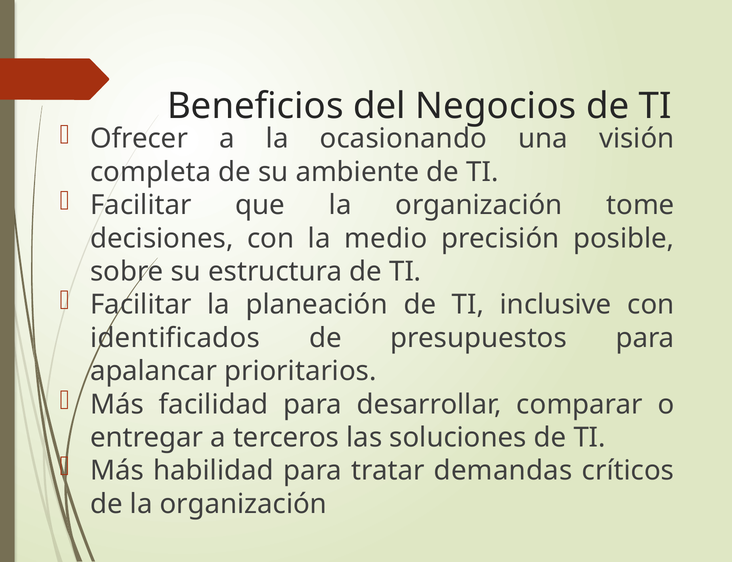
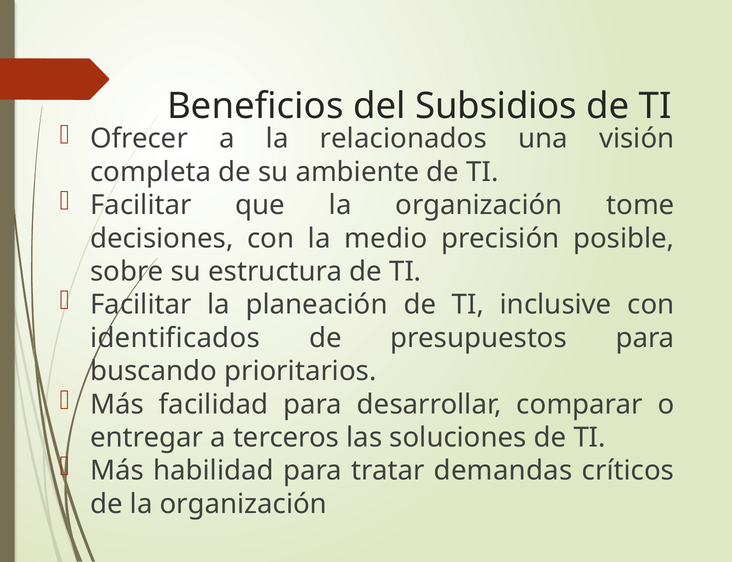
Negocios: Negocios -> Subsidios
ocasionando: ocasionando -> relacionados
apalancar: apalancar -> buscando
